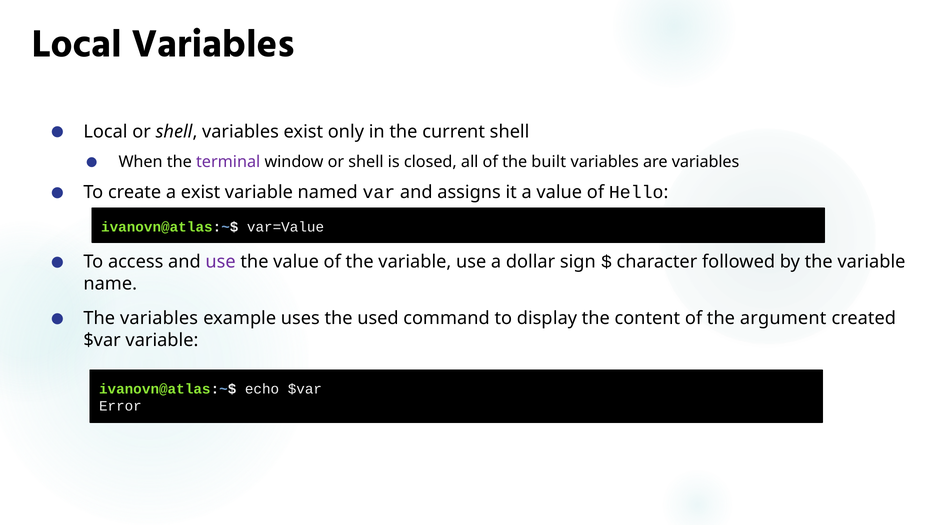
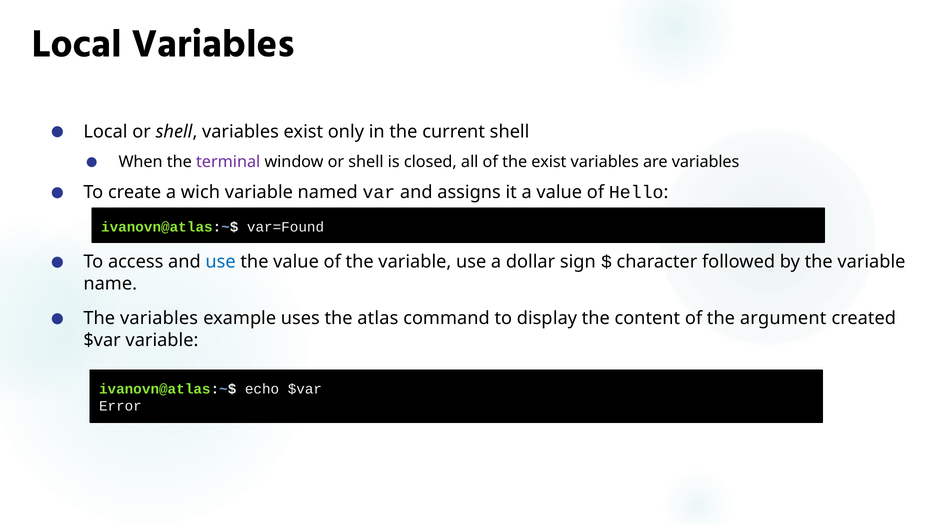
the built: built -> exist
a exist: exist -> wich
var=Value: var=Value -> var=Found
use at (221, 262) colour: purple -> blue
used: used -> atlas
